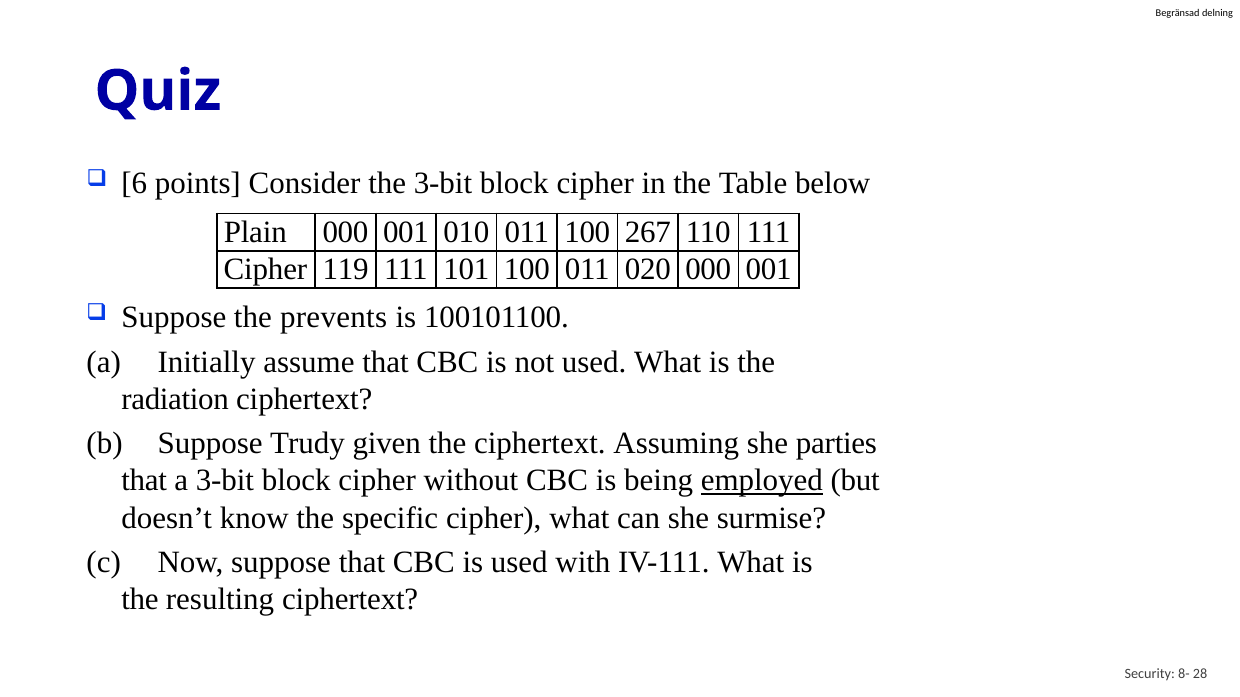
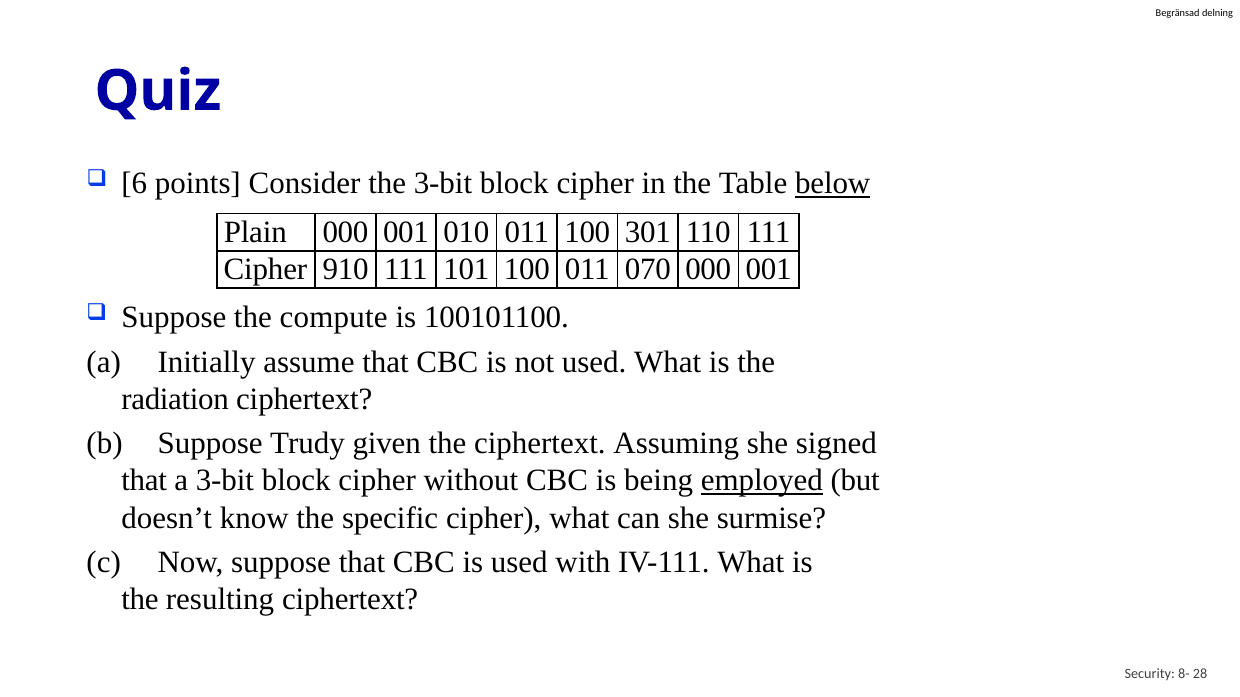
below underline: none -> present
267: 267 -> 301
119: 119 -> 910
020: 020 -> 070
prevents: prevents -> compute
parties: parties -> signed
